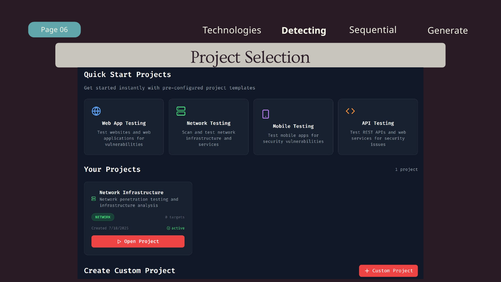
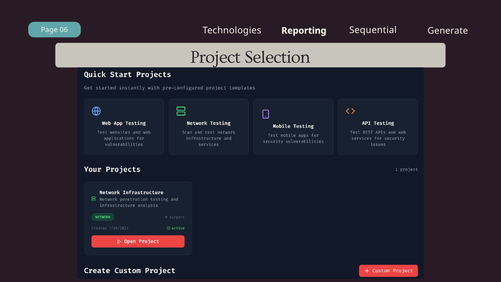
Detecting: Detecting -> Reporting
